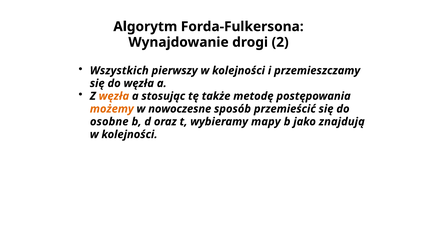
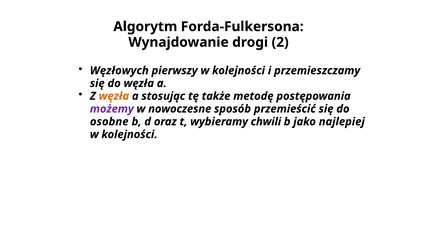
Wszystkich: Wszystkich -> Węzłowych
możemy colour: orange -> purple
mapy: mapy -> chwili
znajdują: znajdują -> najlepiej
